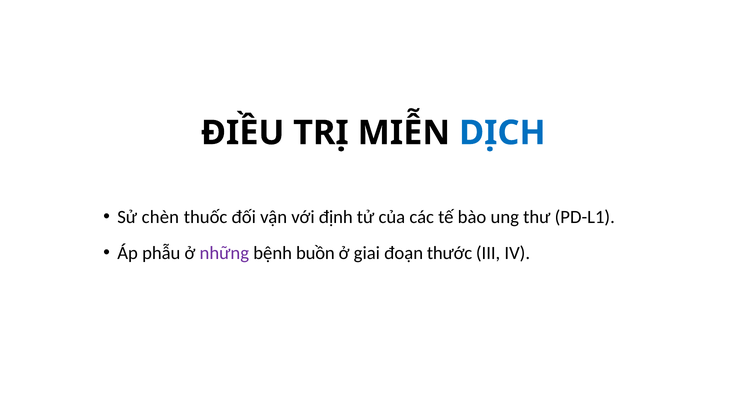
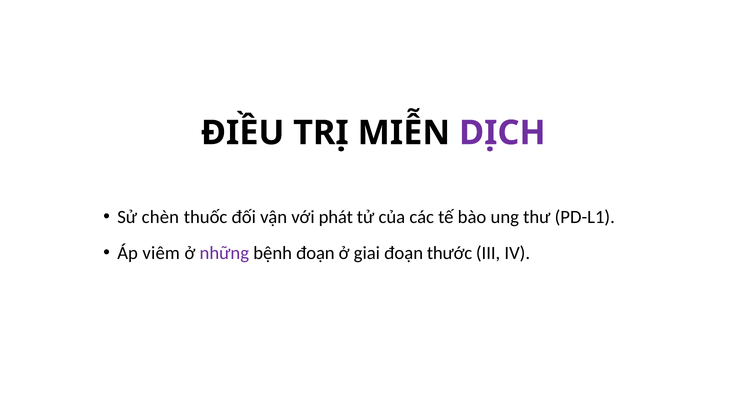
DỊCH colour: blue -> purple
định: định -> phát
phẫu: phẫu -> viêm
bệnh buồn: buồn -> đoạn
